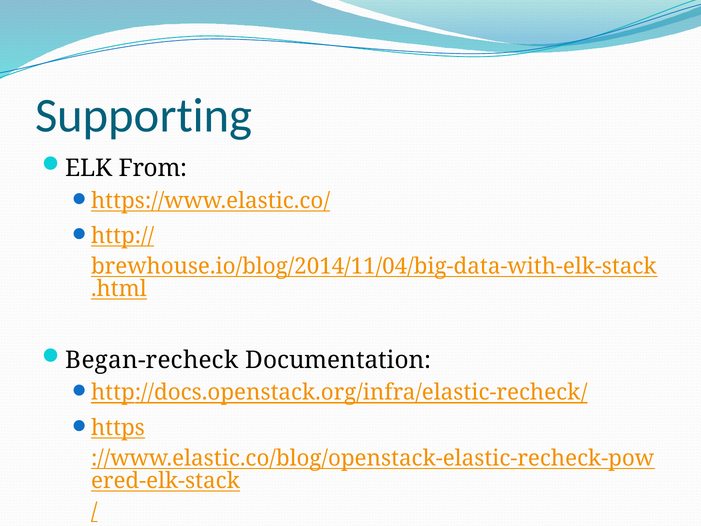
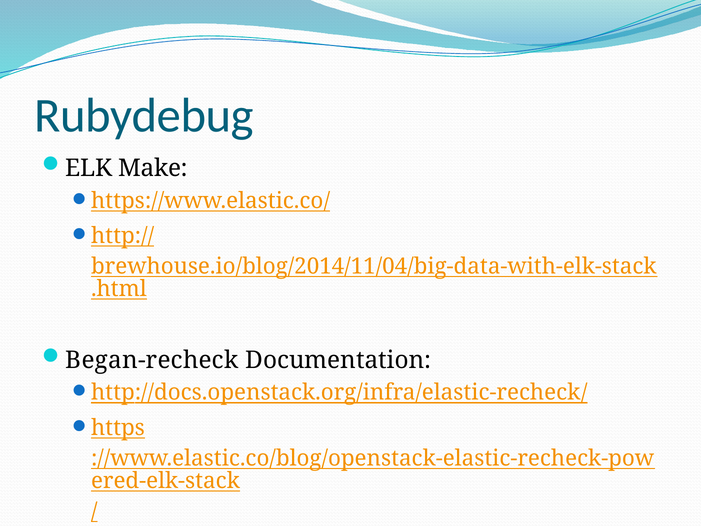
Supporting: Supporting -> Rubydebug
From: From -> Make
